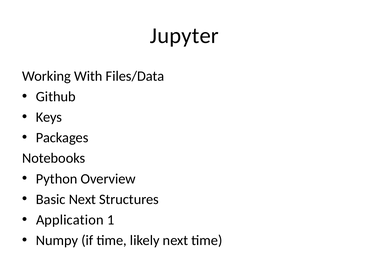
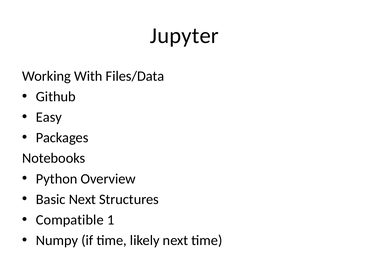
Keys: Keys -> Easy
Application: Application -> Compatible
